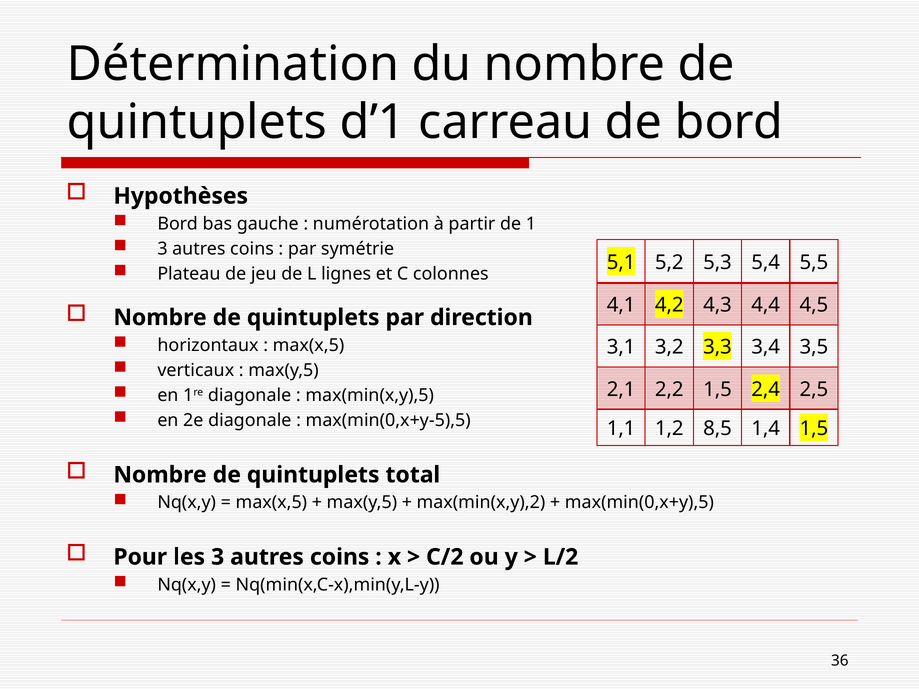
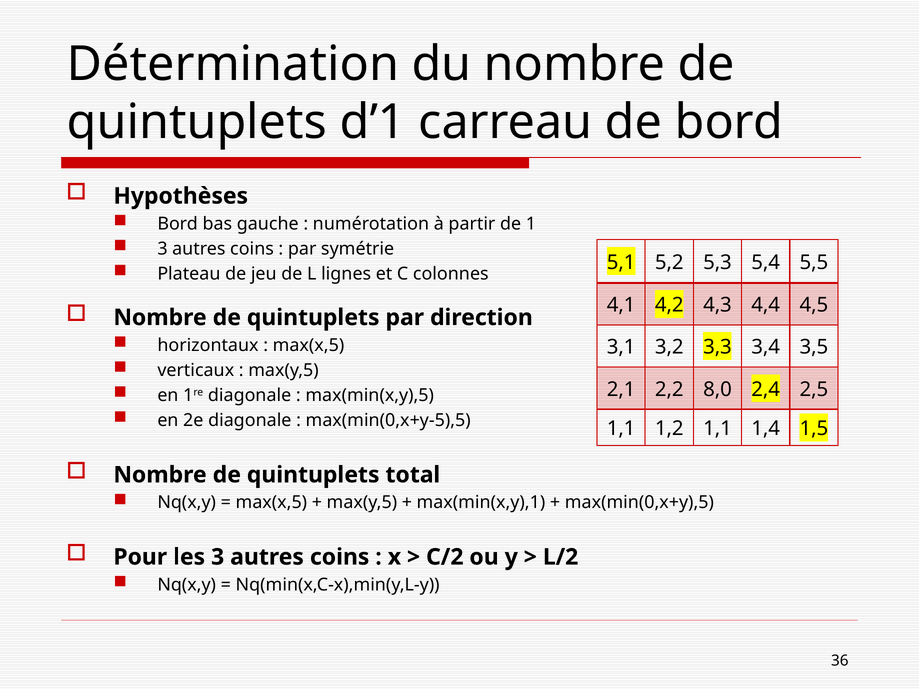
2,2 1,5: 1,5 -> 8,0
1,2 8,5: 8,5 -> 1,1
max(min(x,y),2: max(min(x,y),2 -> max(min(x,y),1
